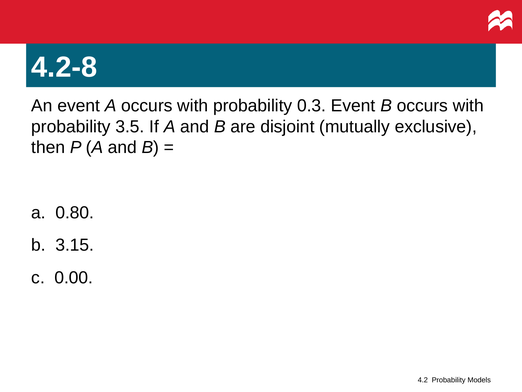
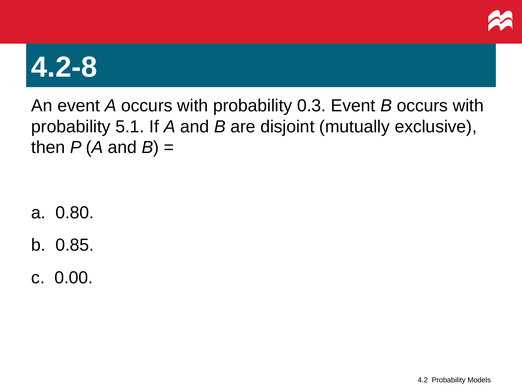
3.5: 3.5 -> 5.1
3.15: 3.15 -> 0.85
